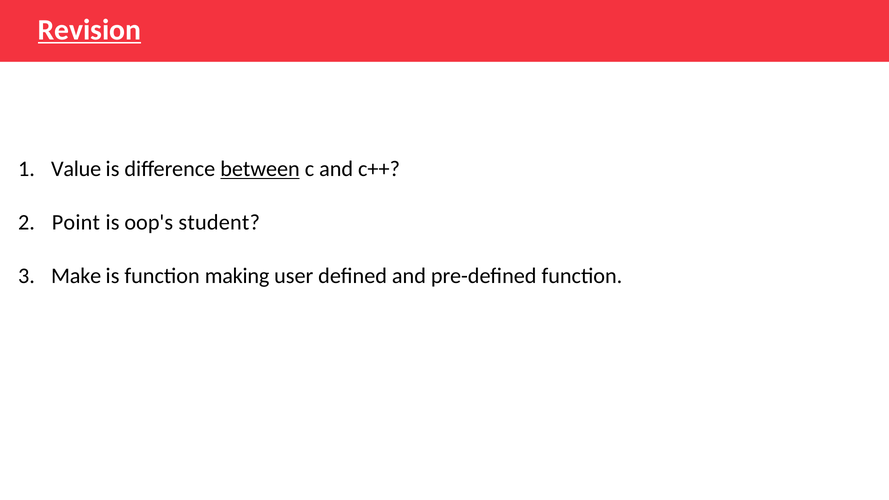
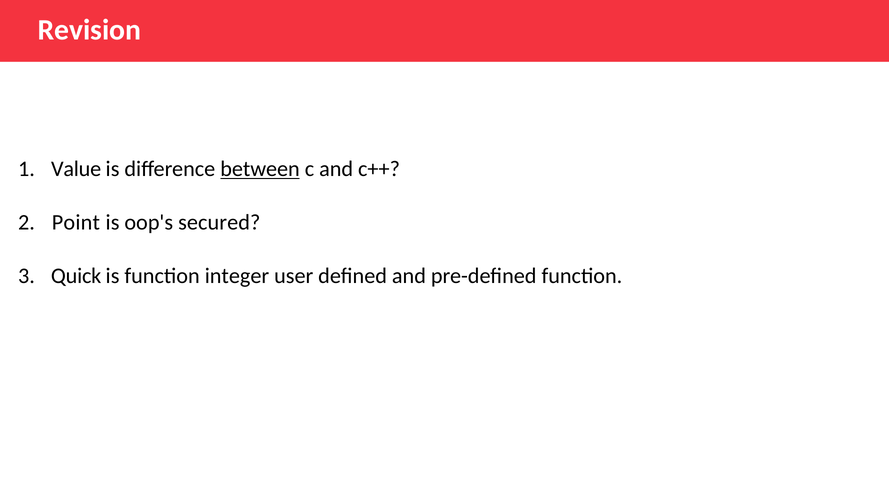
Revision underline: present -> none
student: student -> secured
Make: Make -> Quick
making: making -> integer
